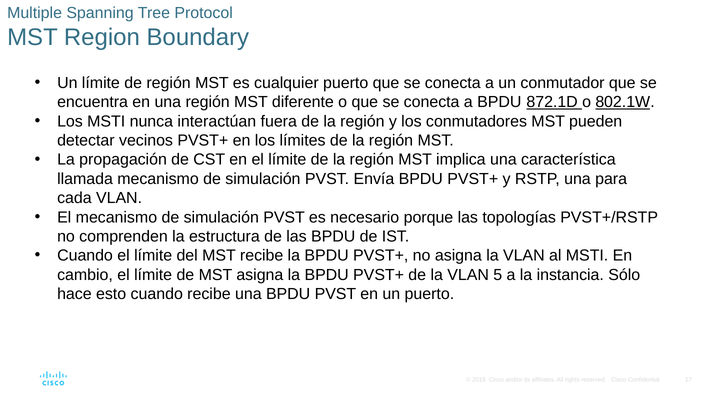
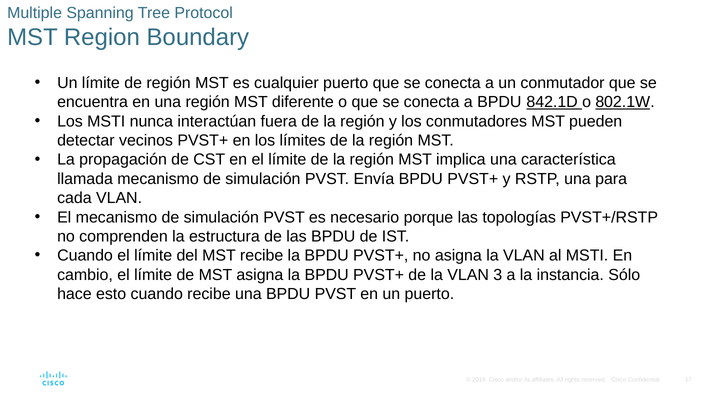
872.1D: 872.1D -> 842.1D
5: 5 -> 3
